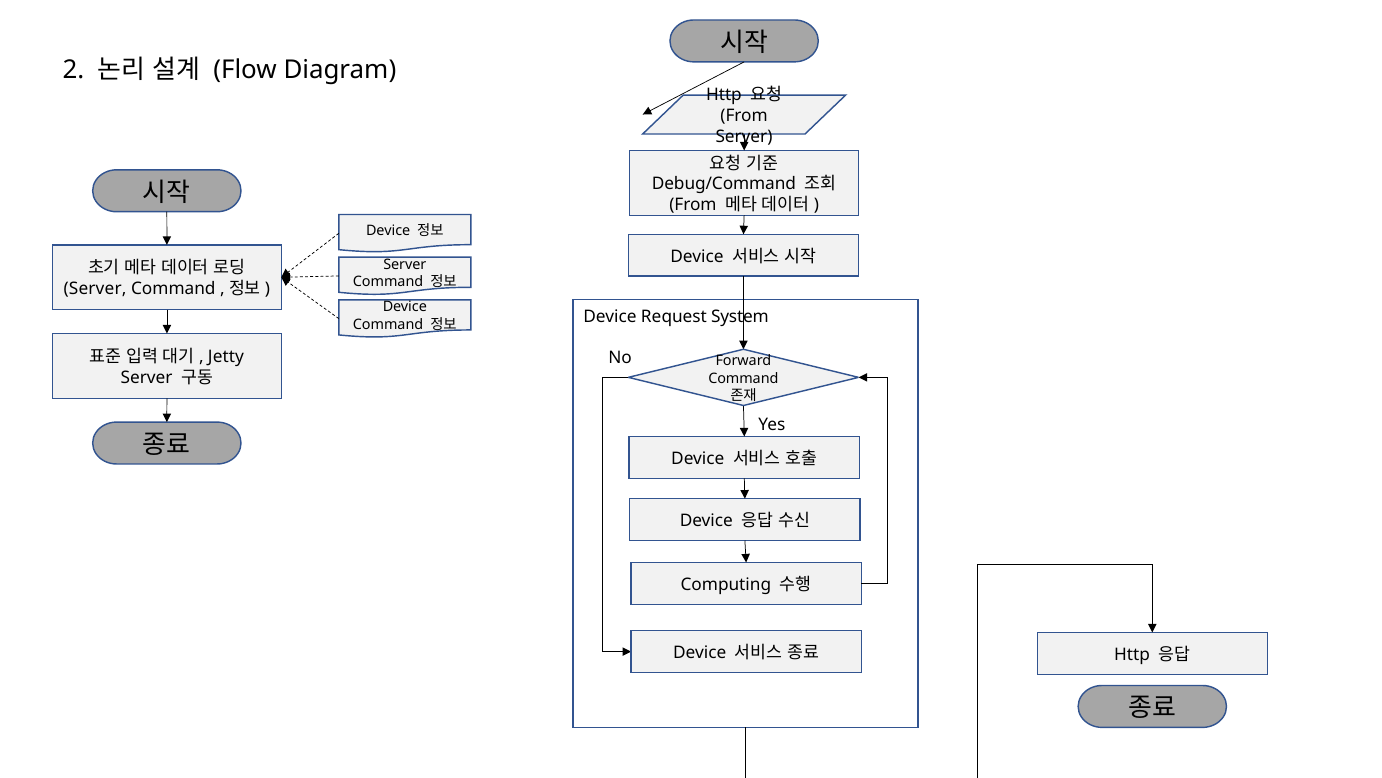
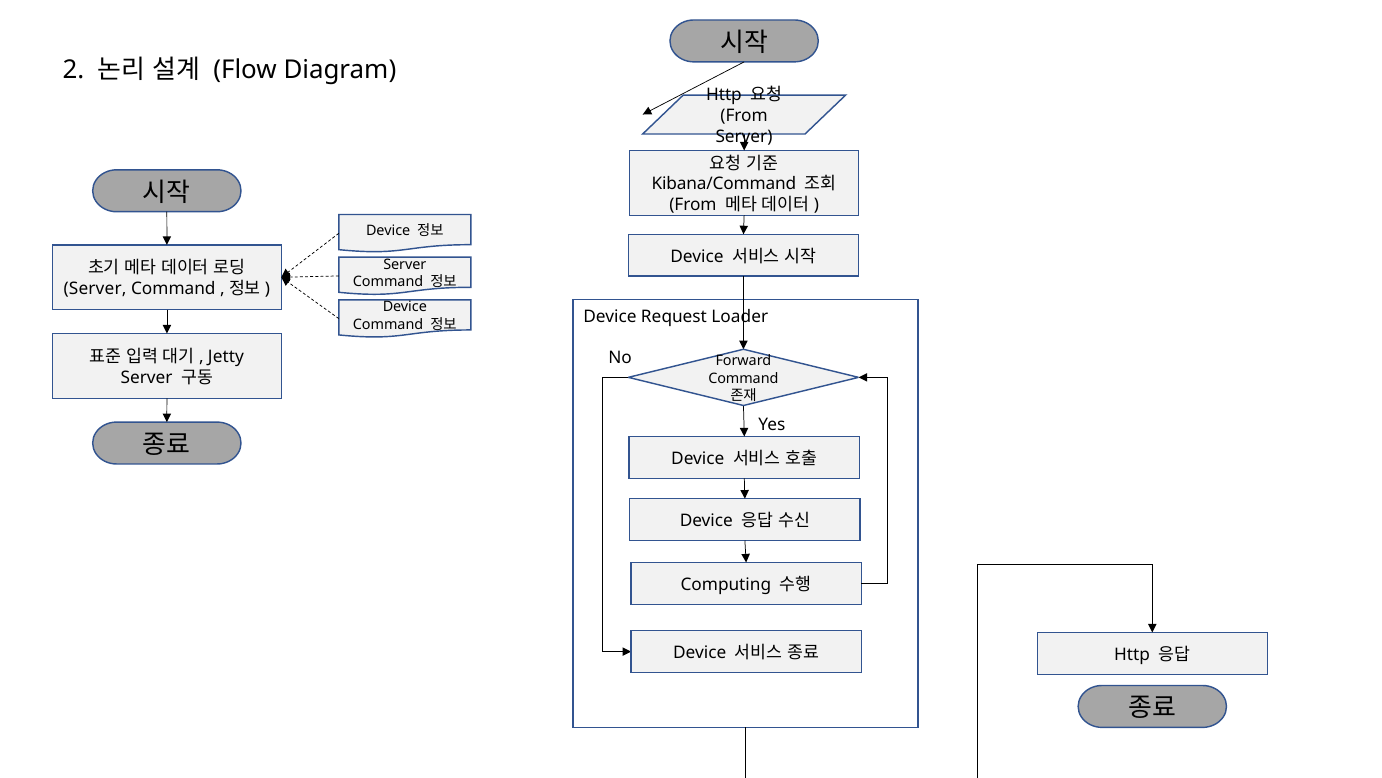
Debug/Command: Debug/Command -> Kibana/Command
System: System -> Loader
